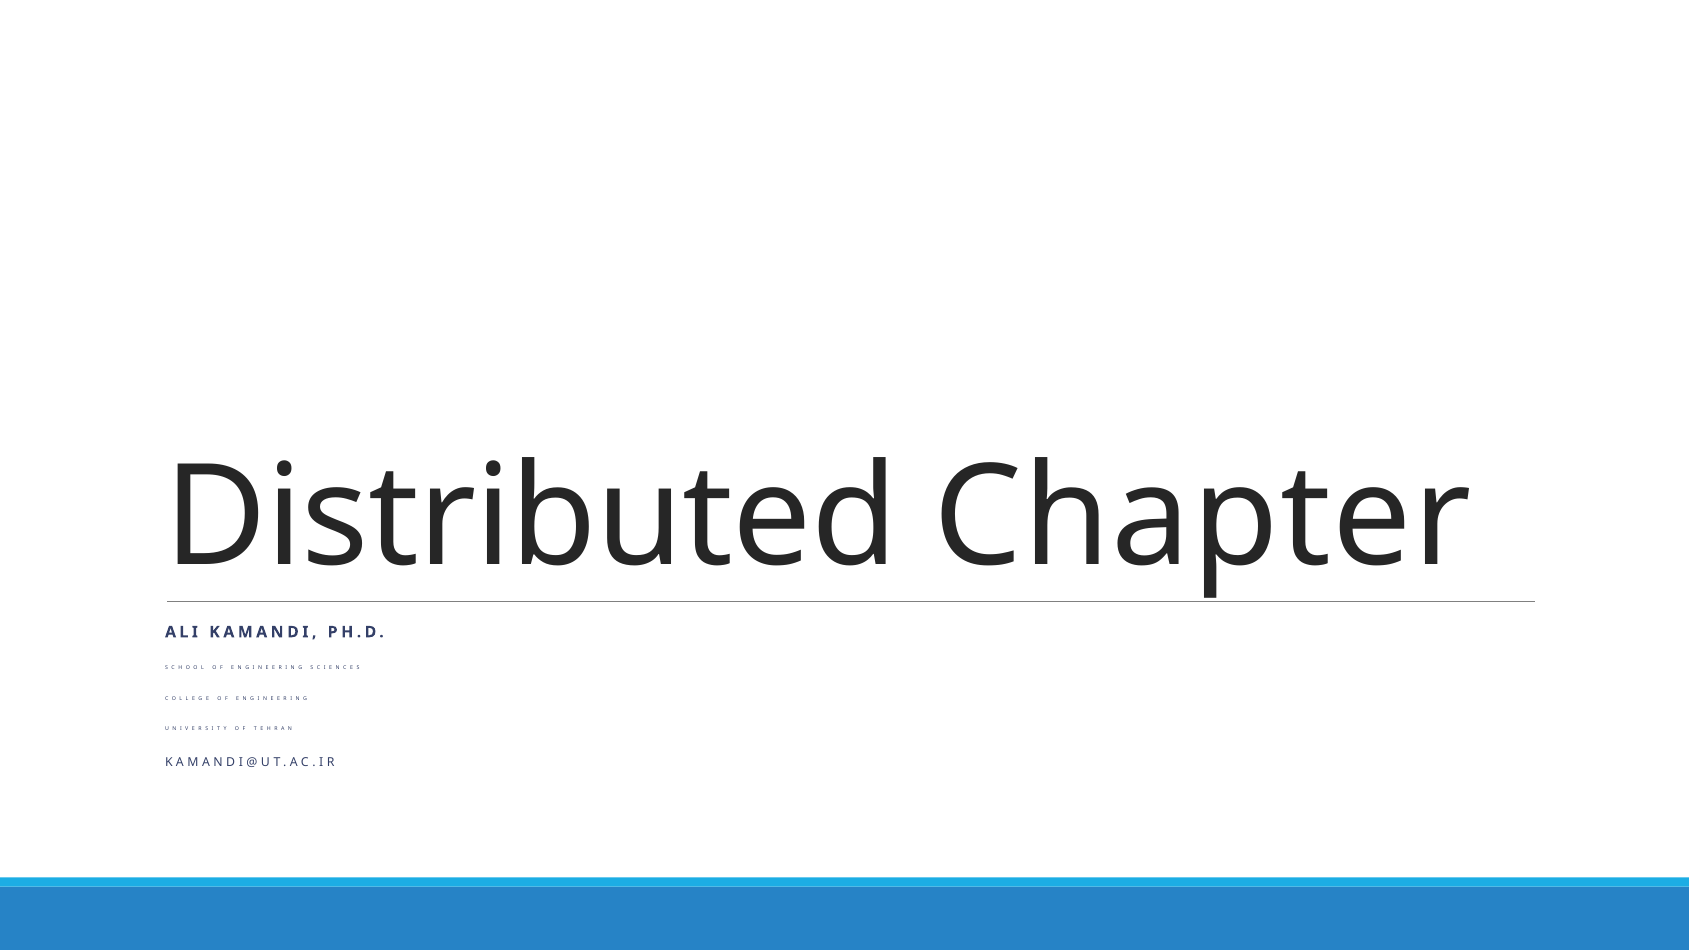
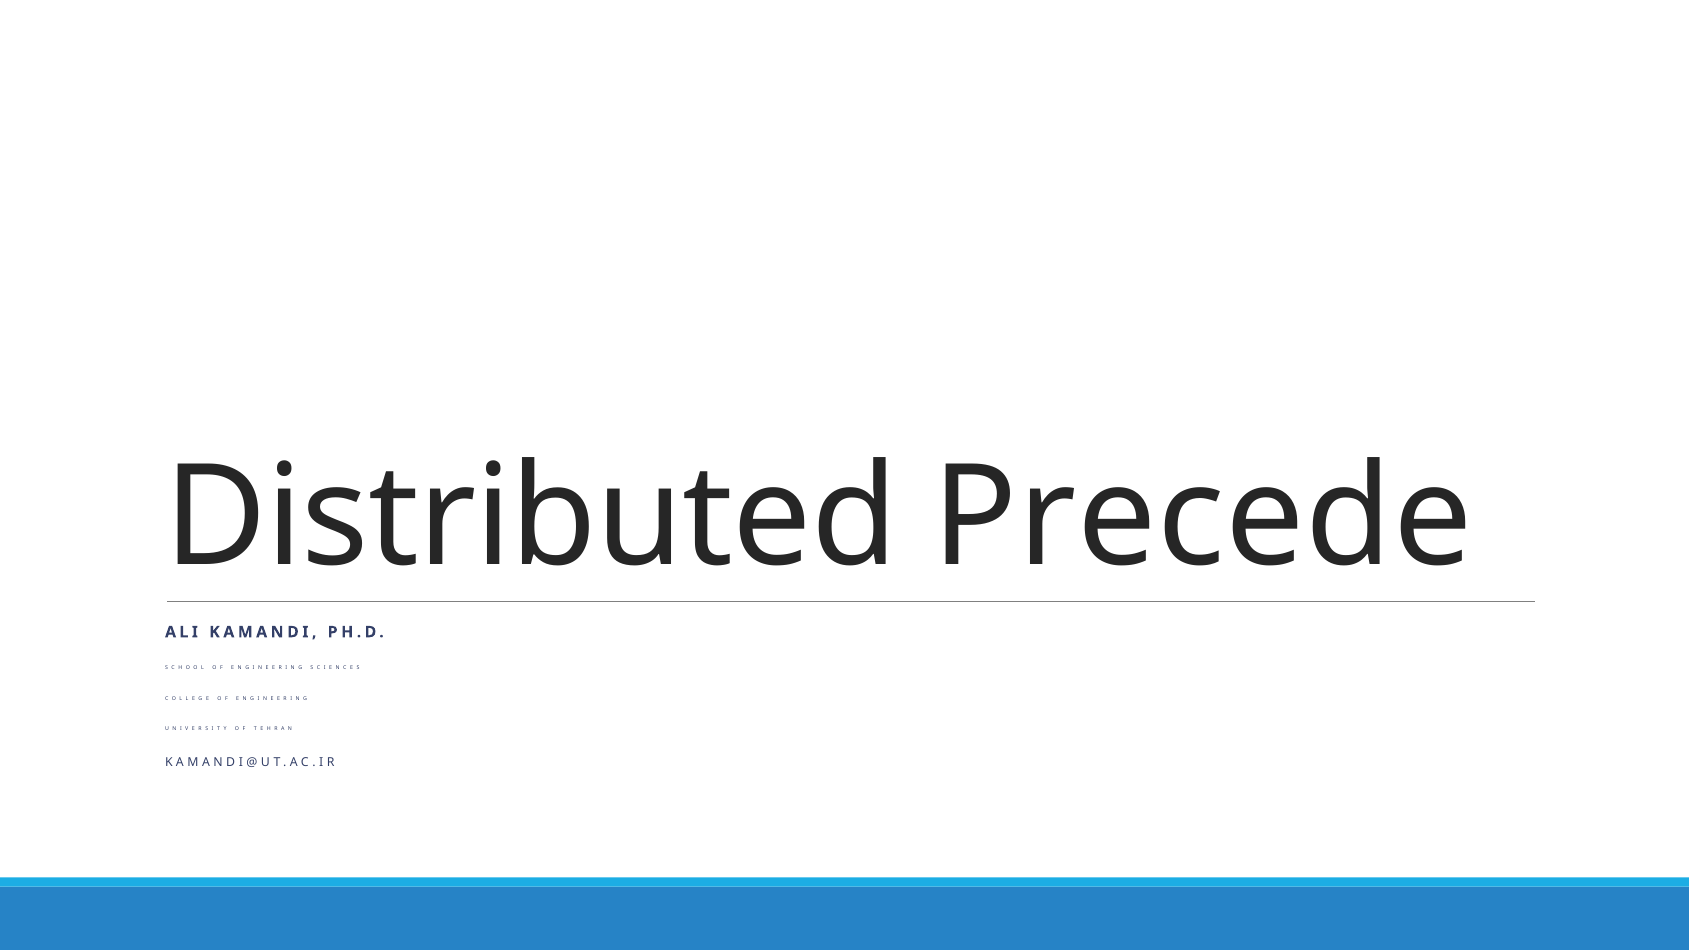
Chapter: Chapter -> Precede
